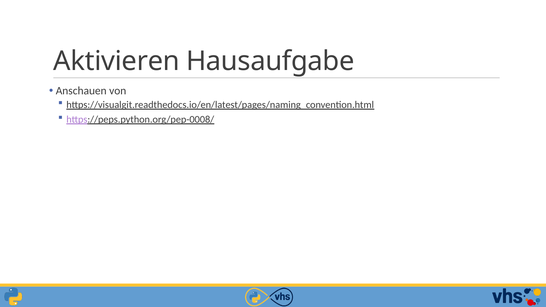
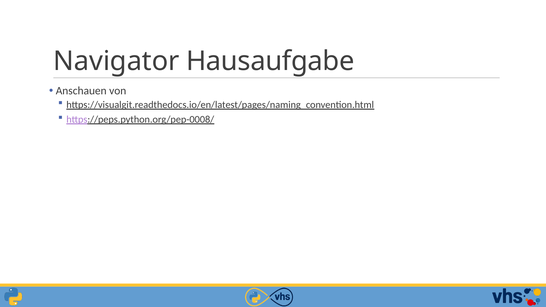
Aktivieren: Aktivieren -> Navigator
